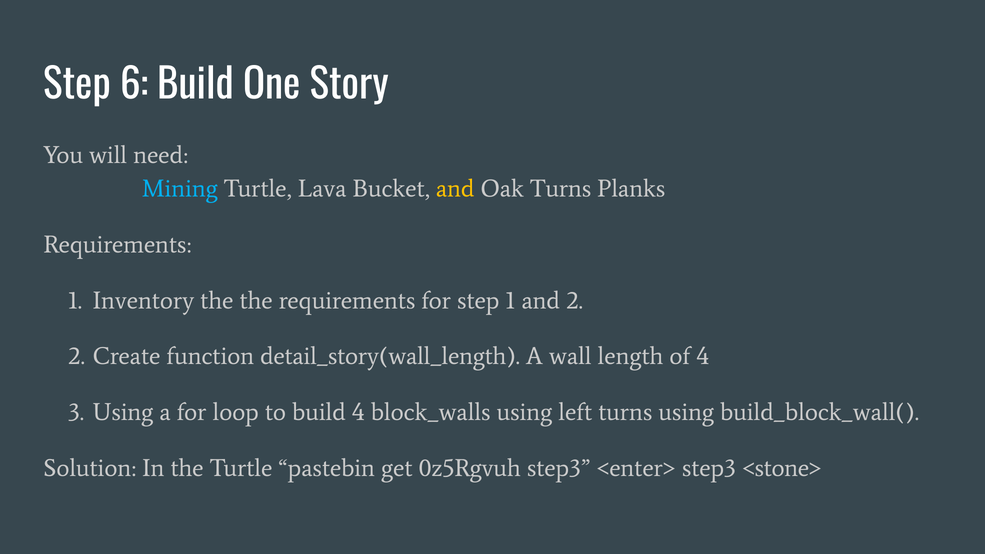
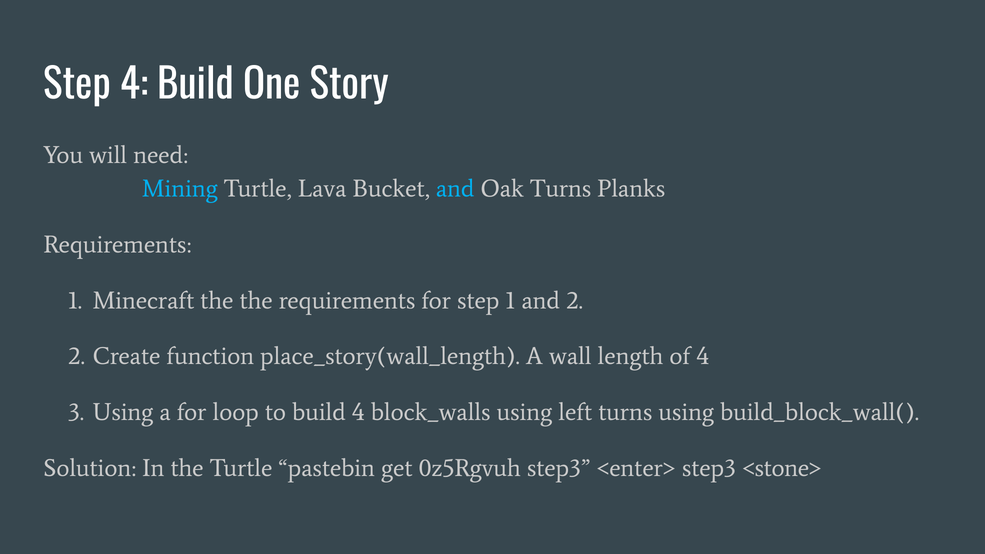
Step 6: 6 -> 4
and at (455, 189) colour: yellow -> light blue
Inventory: Inventory -> Minecraft
detail_story(wall_length: detail_story(wall_length -> place_story(wall_length
